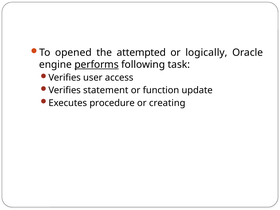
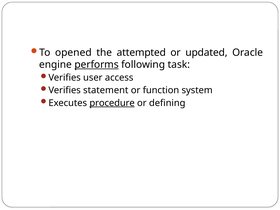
logically: logically -> updated
update: update -> system
procedure underline: none -> present
creating: creating -> defining
